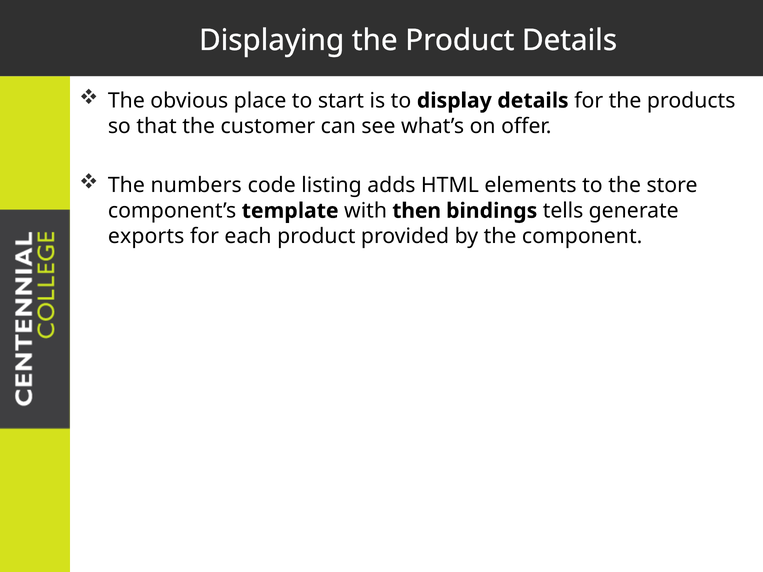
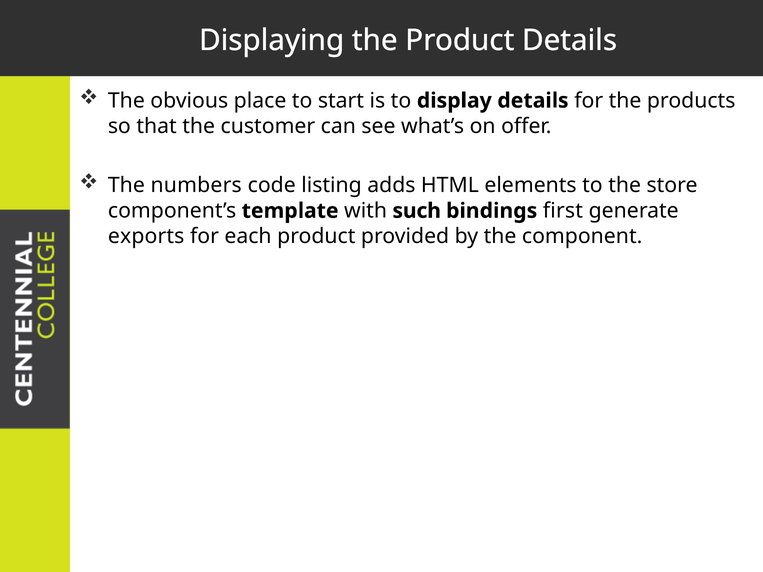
then: then -> such
tells: tells -> first
